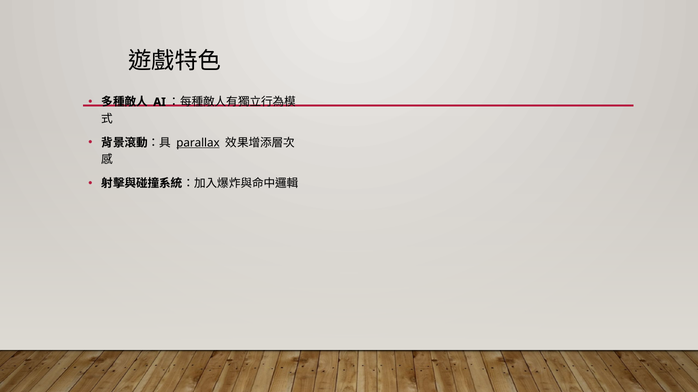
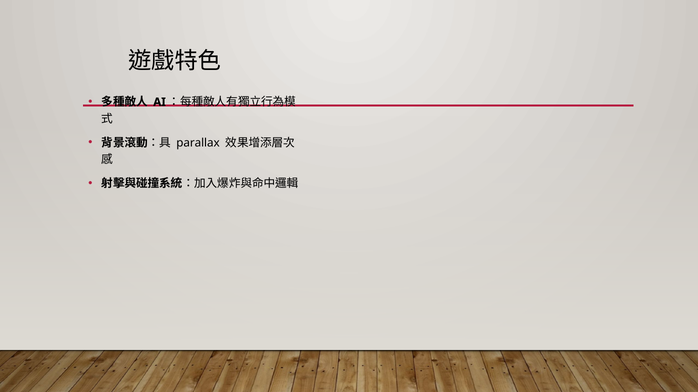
parallax underline: present -> none
